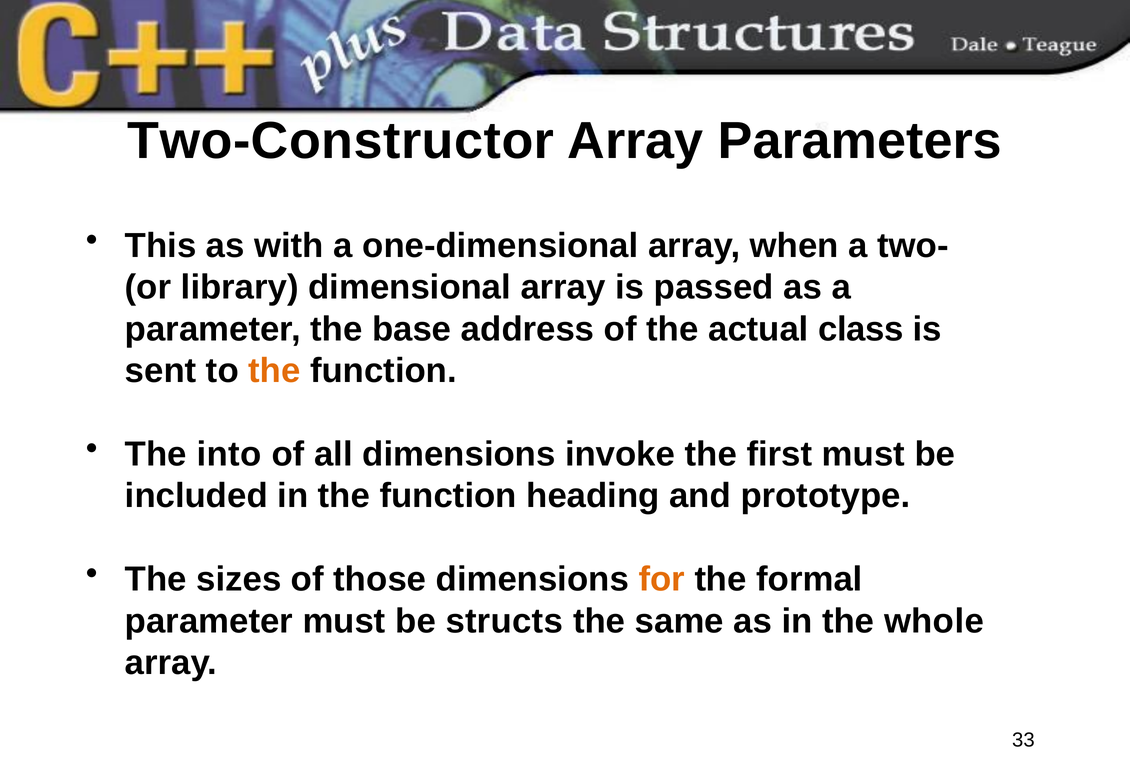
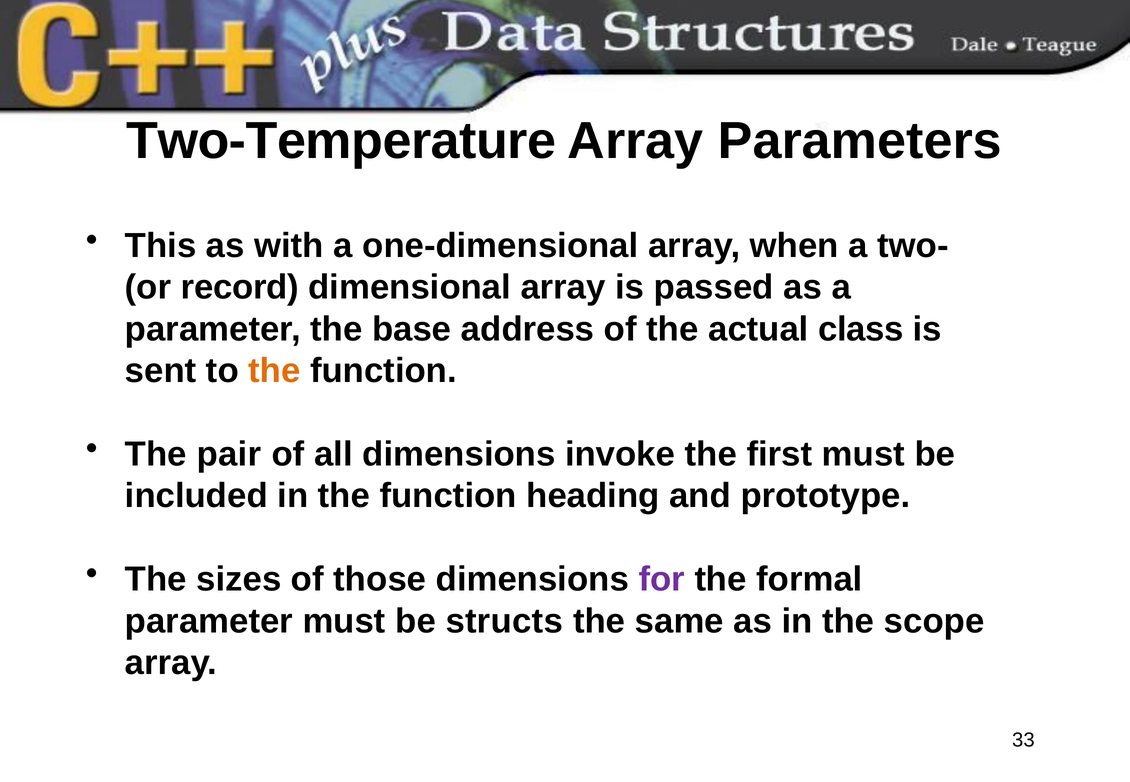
Two-Constructor: Two-Constructor -> Two-Temperature
library: library -> record
into: into -> pair
for colour: orange -> purple
whole: whole -> scope
